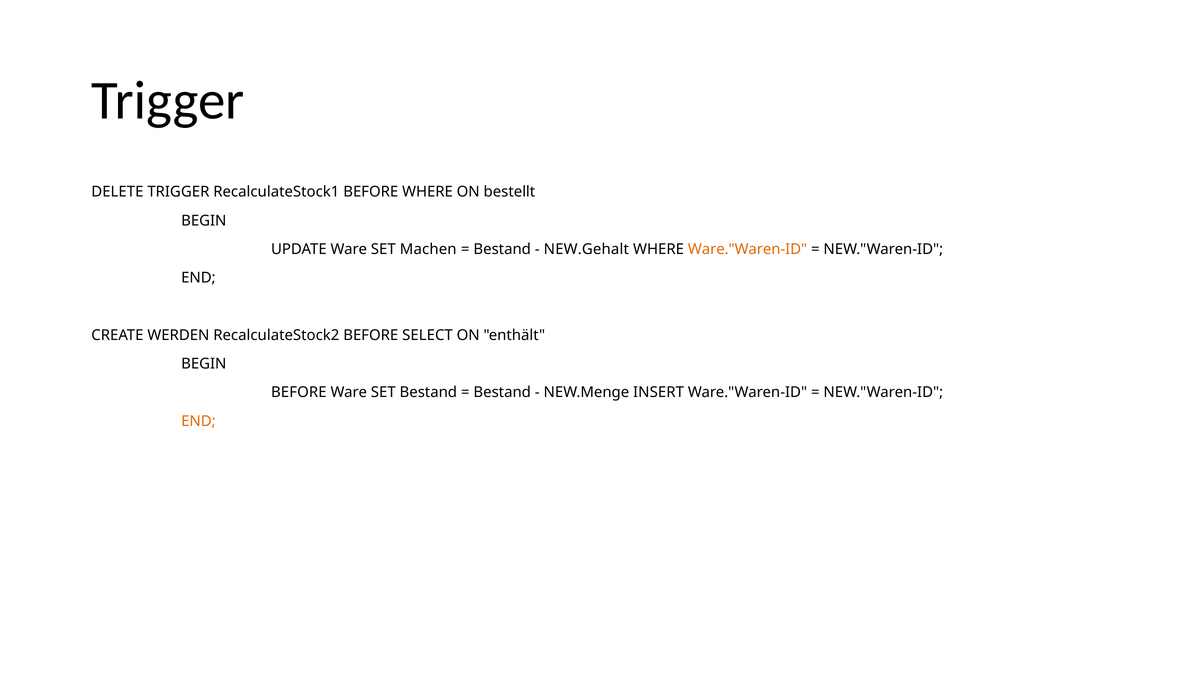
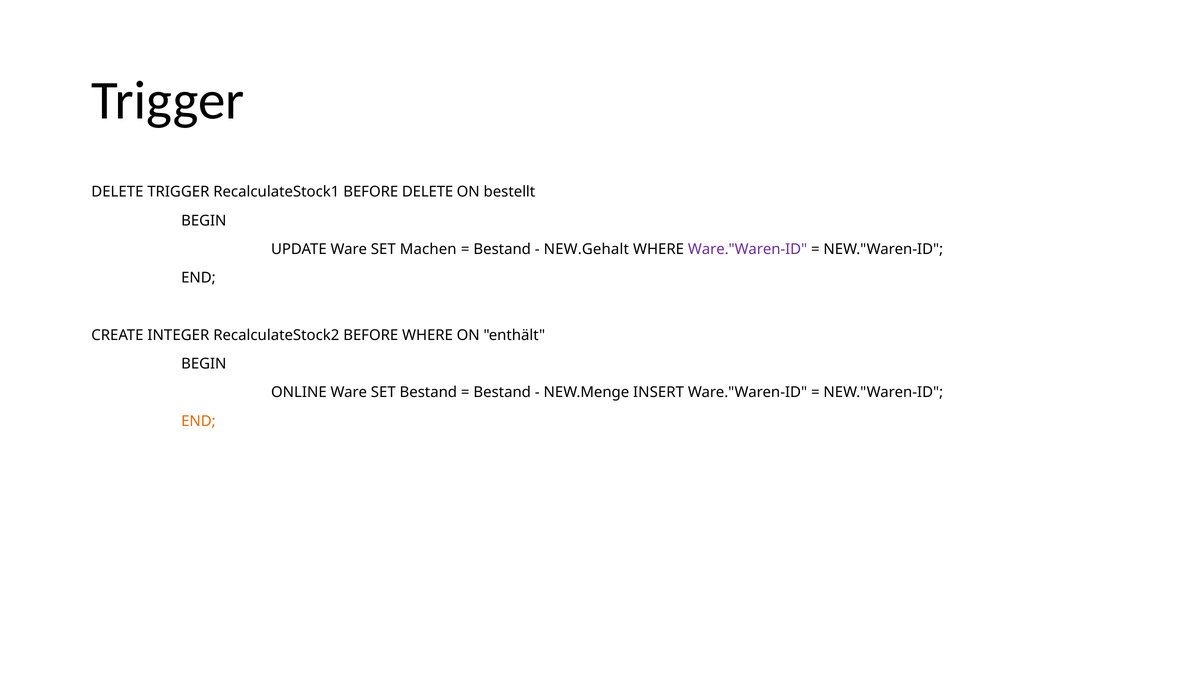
BEFORE WHERE: WHERE -> DELETE
Ware."Waren-ID at (748, 249) colour: orange -> purple
WERDEN: WERDEN -> INTEGER
BEFORE SELECT: SELECT -> WHERE
BEFORE at (299, 392): BEFORE -> ONLINE
